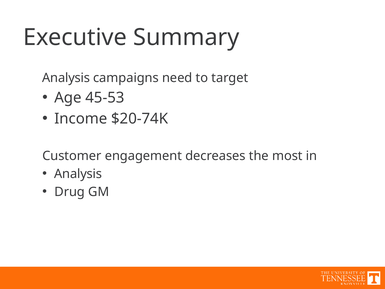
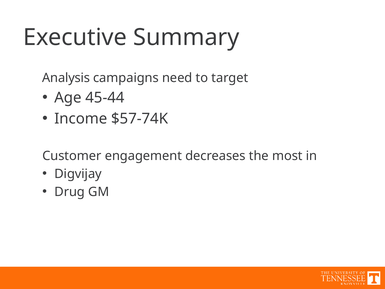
45-53: 45-53 -> 45-44
$20-74K: $20-74K -> $57-74K
Analysis at (78, 174): Analysis -> Digvijay
